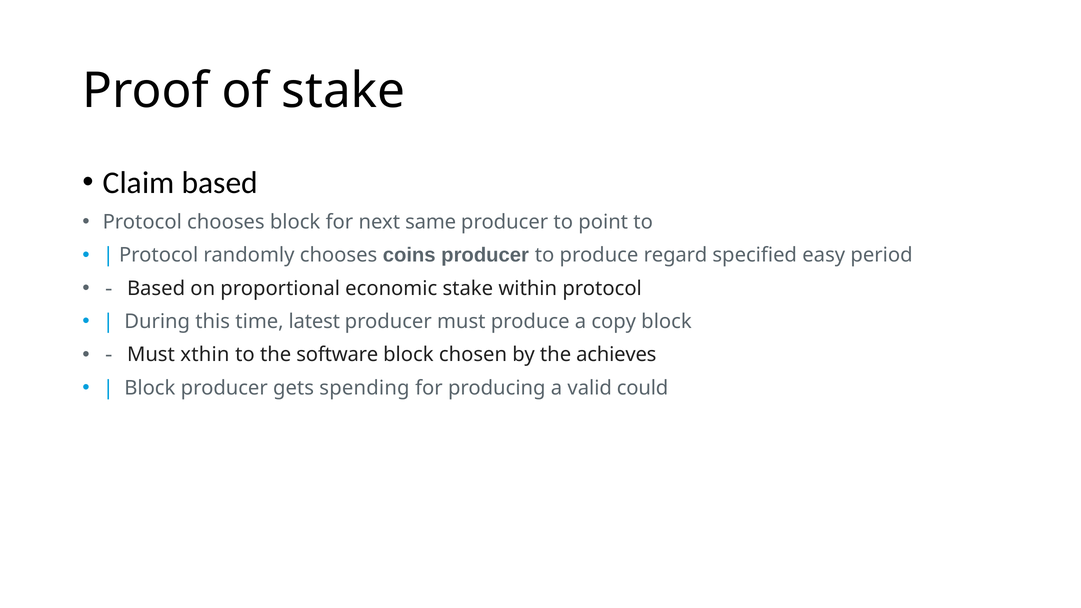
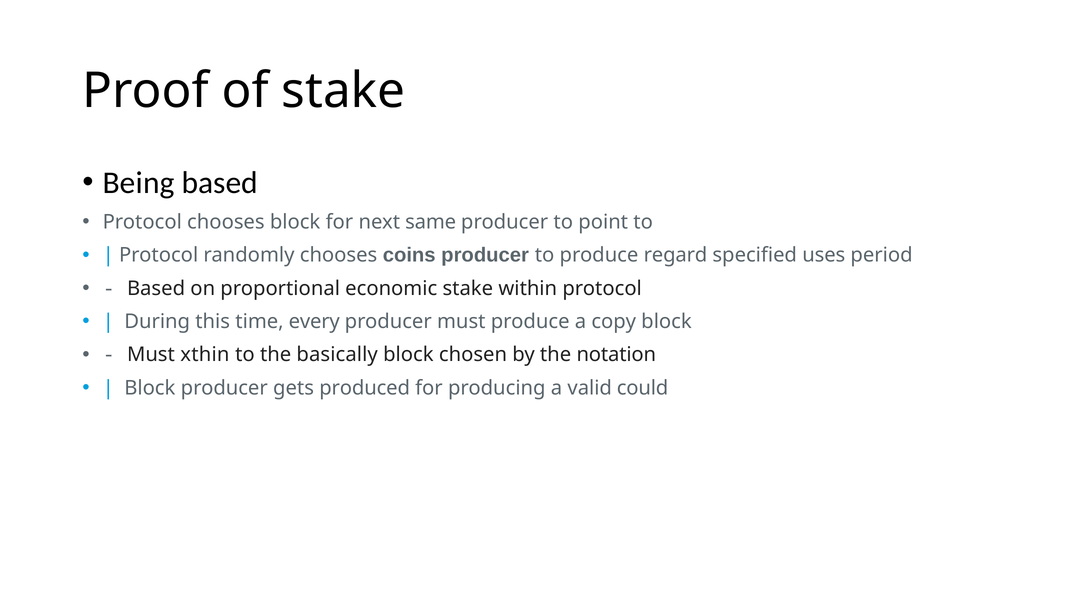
Claim: Claim -> Being
easy: easy -> uses
latest: latest -> every
software: software -> basically
achieves: achieves -> notation
spending: spending -> produced
